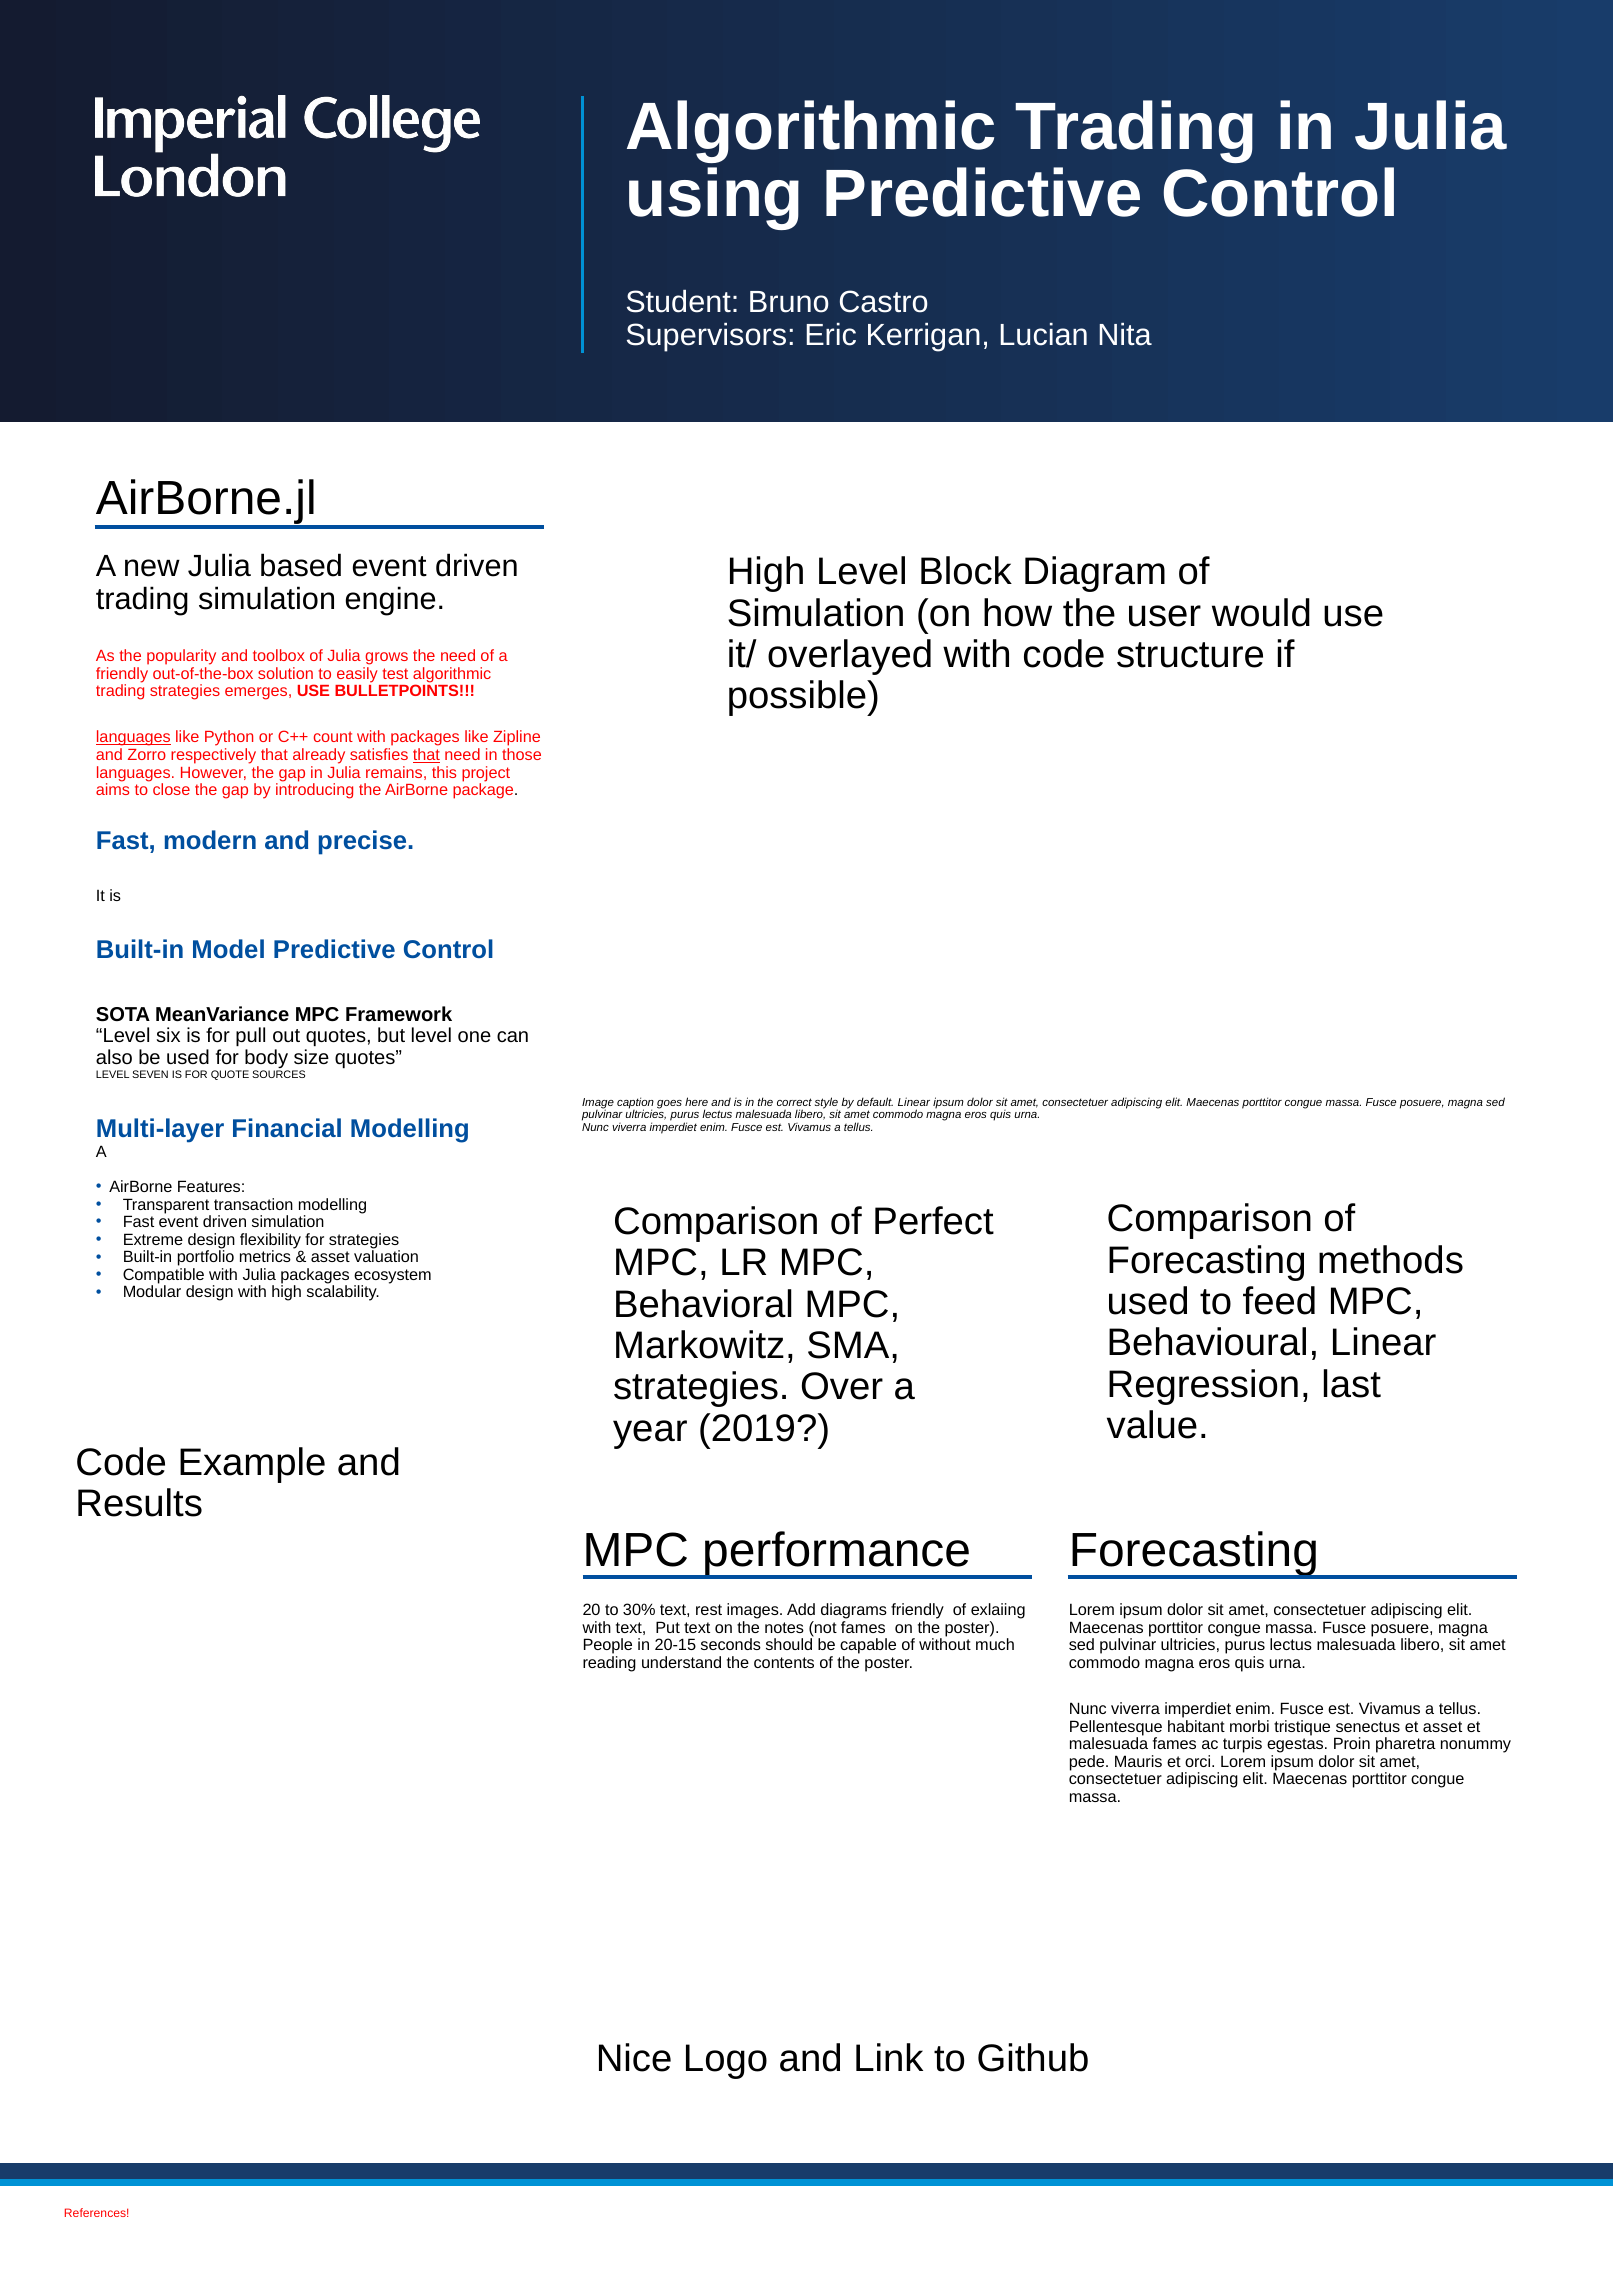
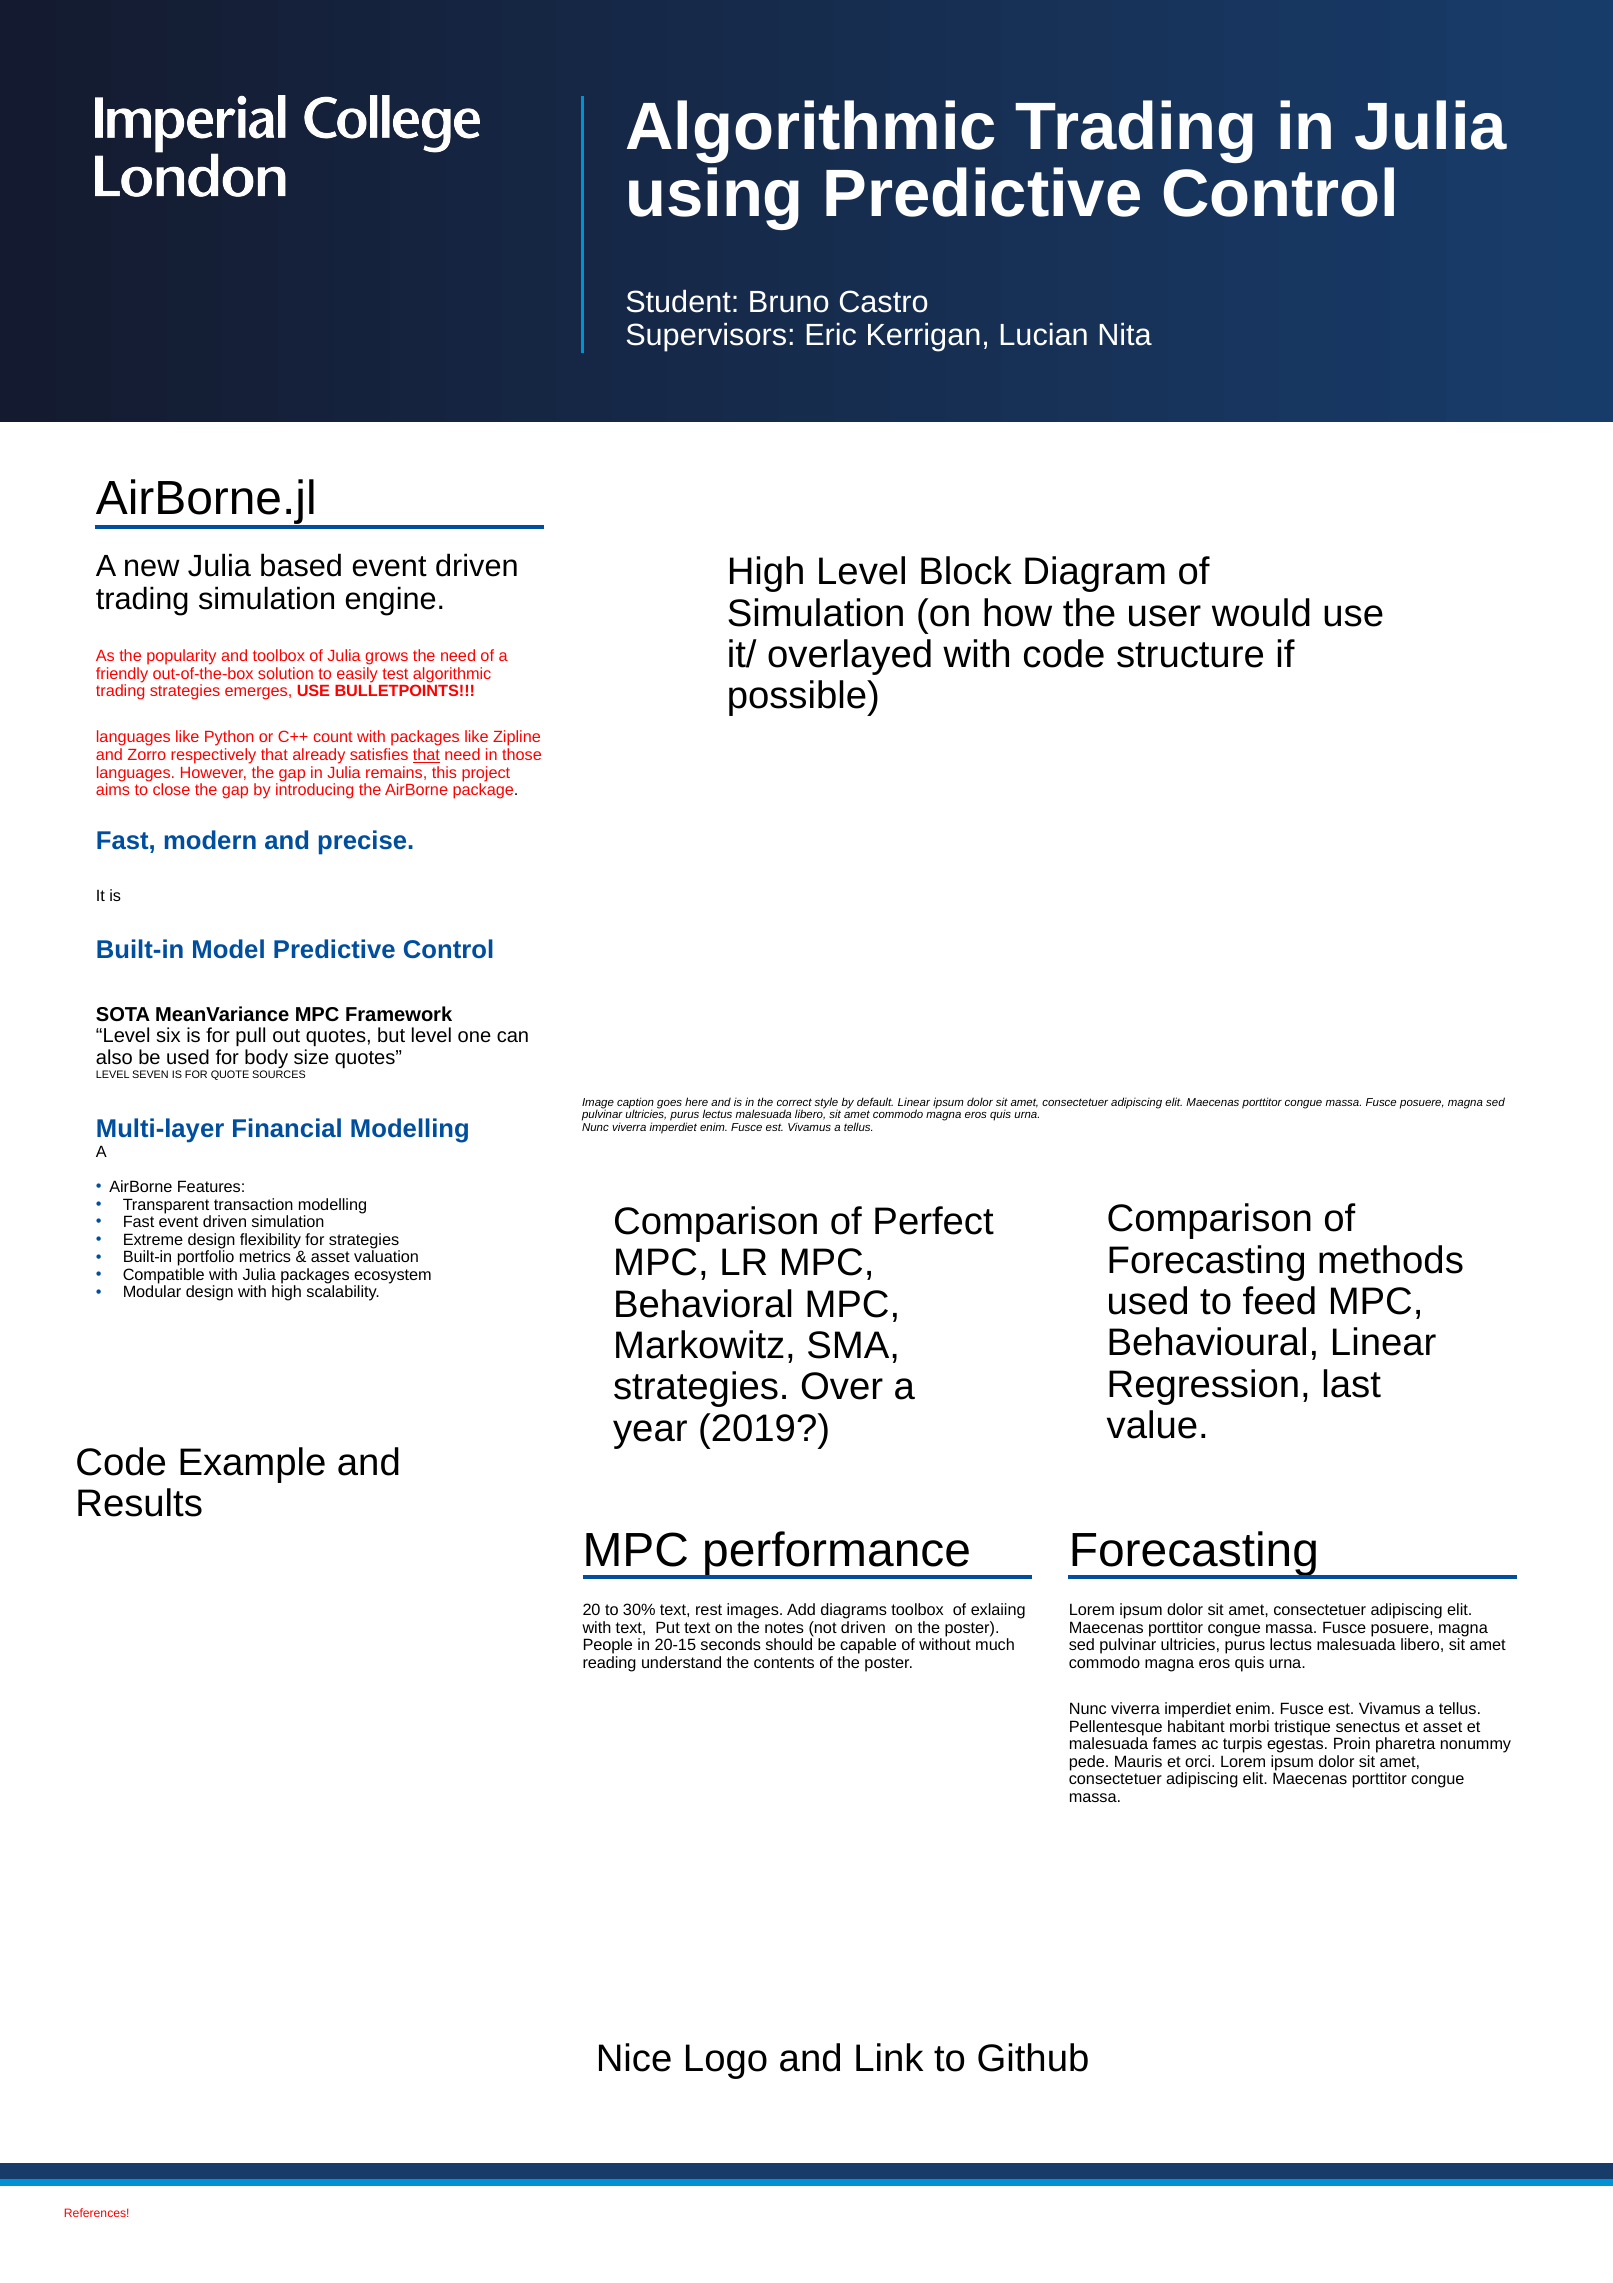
languages at (133, 738) underline: present -> none
diagrams friendly: friendly -> toolbox
not fames: fames -> driven
